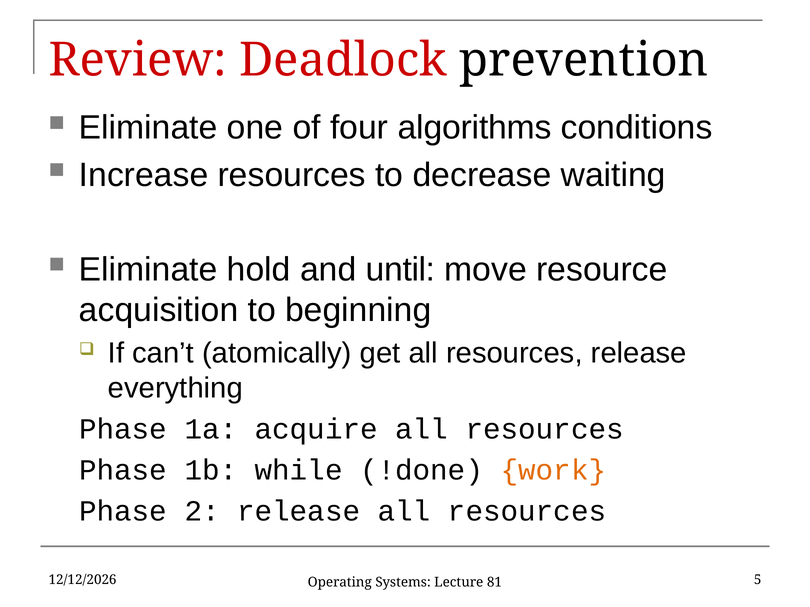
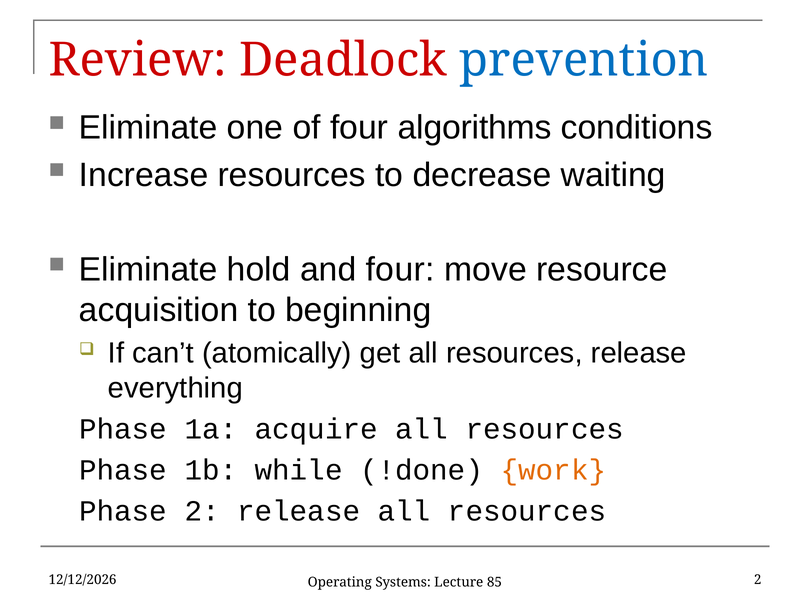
prevention colour: black -> blue
and until: until -> four
5 at (758, 580): 5 -> 2
81: 81 -> 85
